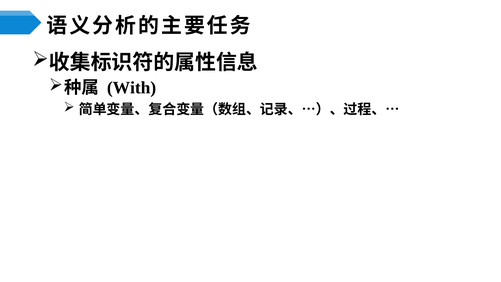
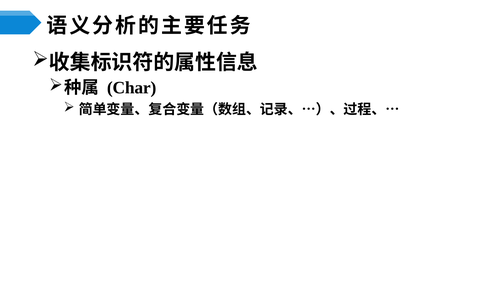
With: With -> Char
